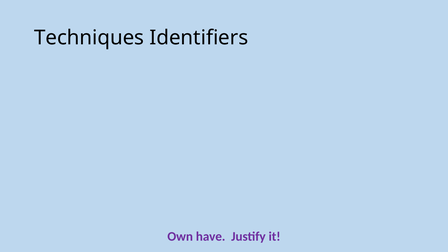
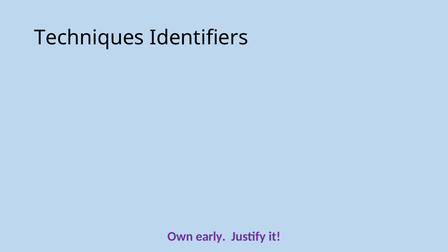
have: have -> early
